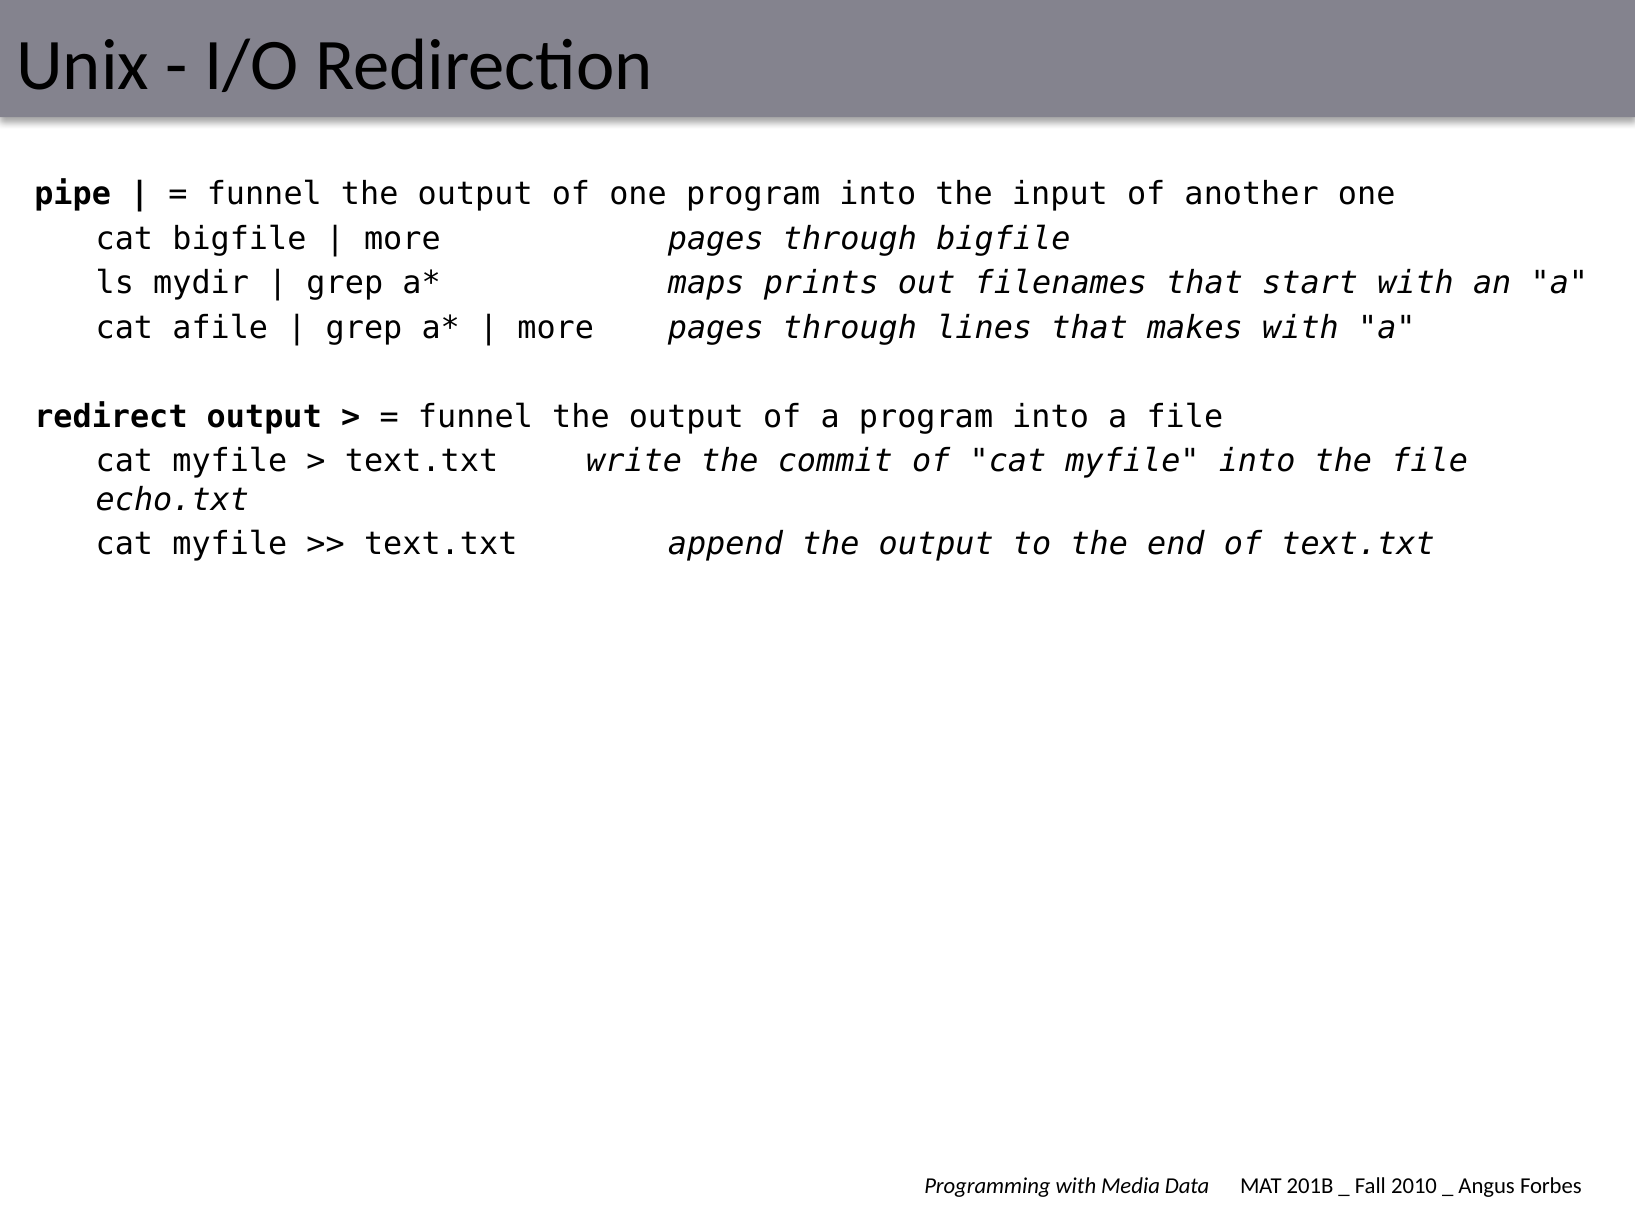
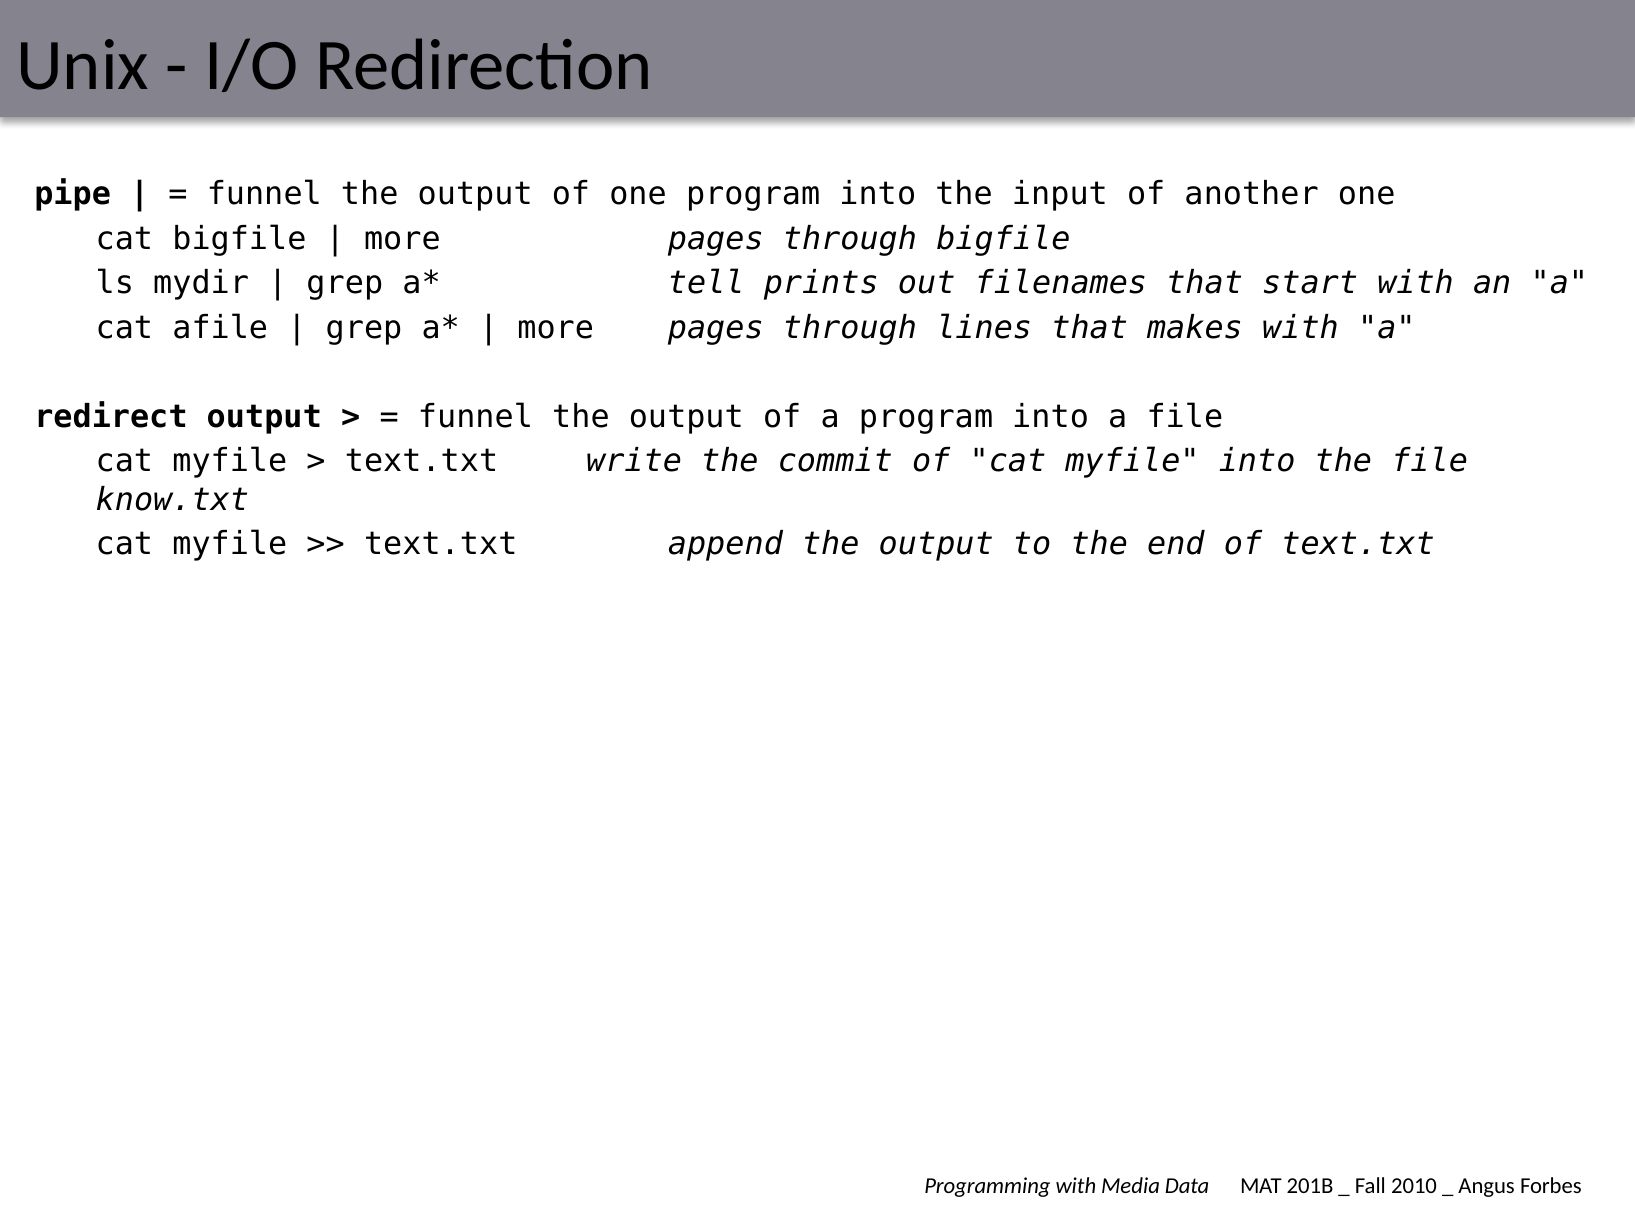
maps: maps -> tell
echo.txt: echo.txt -> know.txt
